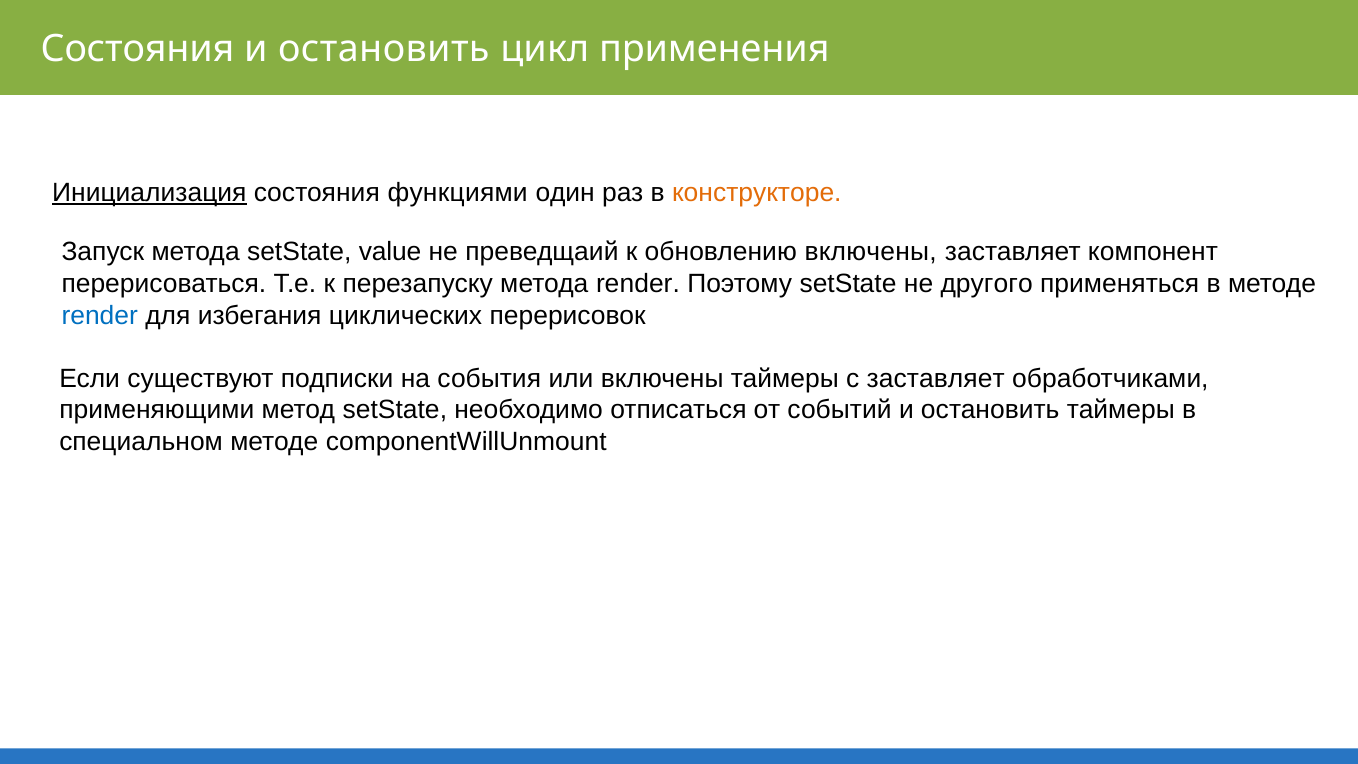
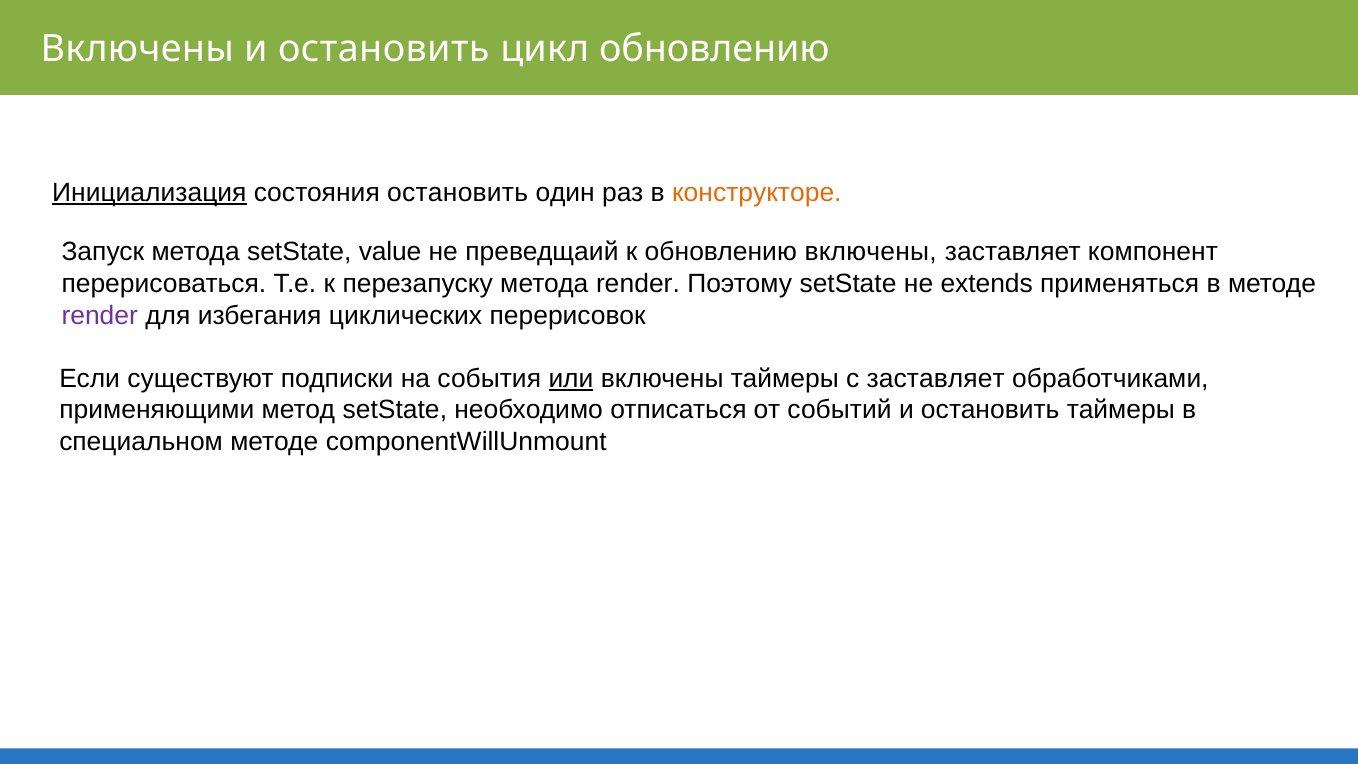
Состояния at (137, 49): Состояния -> Включены
цикл применения: применения -> обновлению
состояния функциями: функциями -> остановить
другого: другого -> extends
render at (100, 316) colour: blue -> purple
или underline: none -> present
